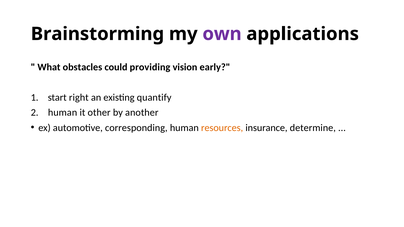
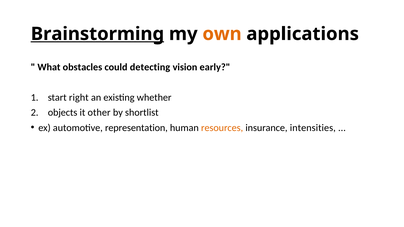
Brainstorming underline: none -> present
own colour: purple -> orange
providing: providing -> detecting
quantify: quantify -> whether
human at (63, 113): human -> objects
another: another -> shortlist
corresponding: corresponding -> representation
determine: determine -> intensities
